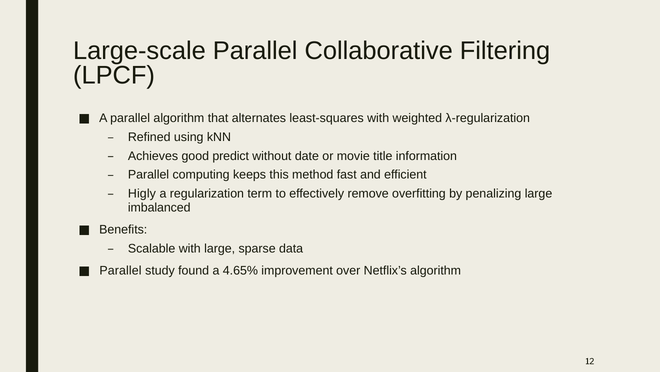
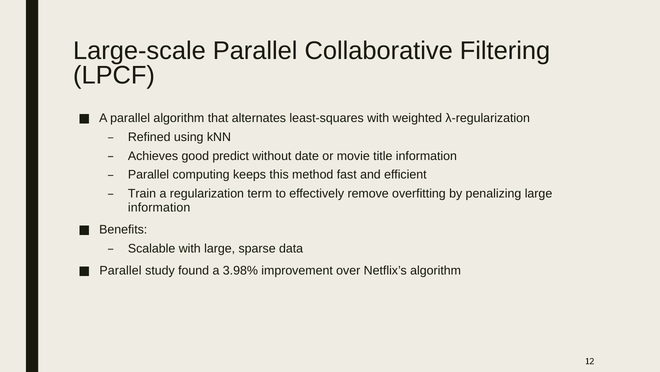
Higly: Higly -> Train
imbalanced at (159, 207): imbalanced -> information
4.65%: 4.65% -> 3.98%
